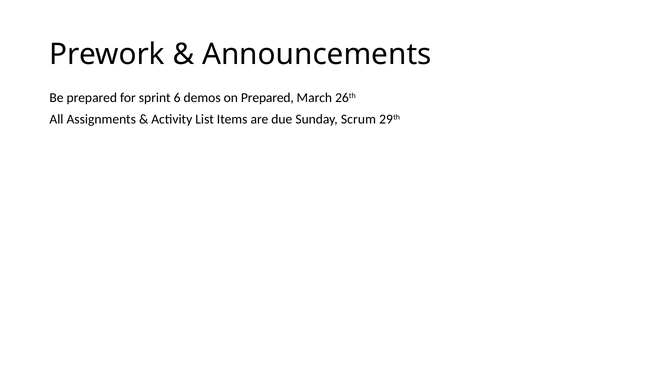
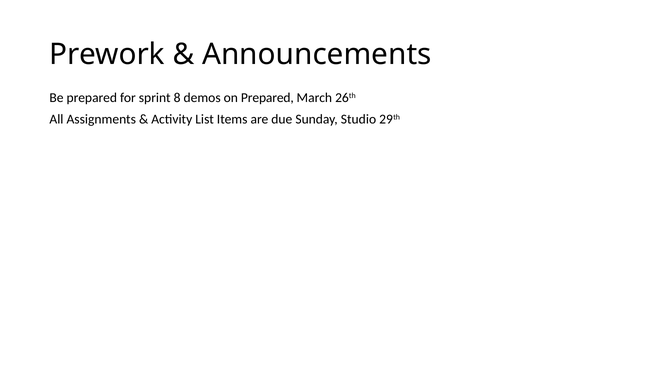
6: 6 -> 8
Scrum: Scrum -> Studio
